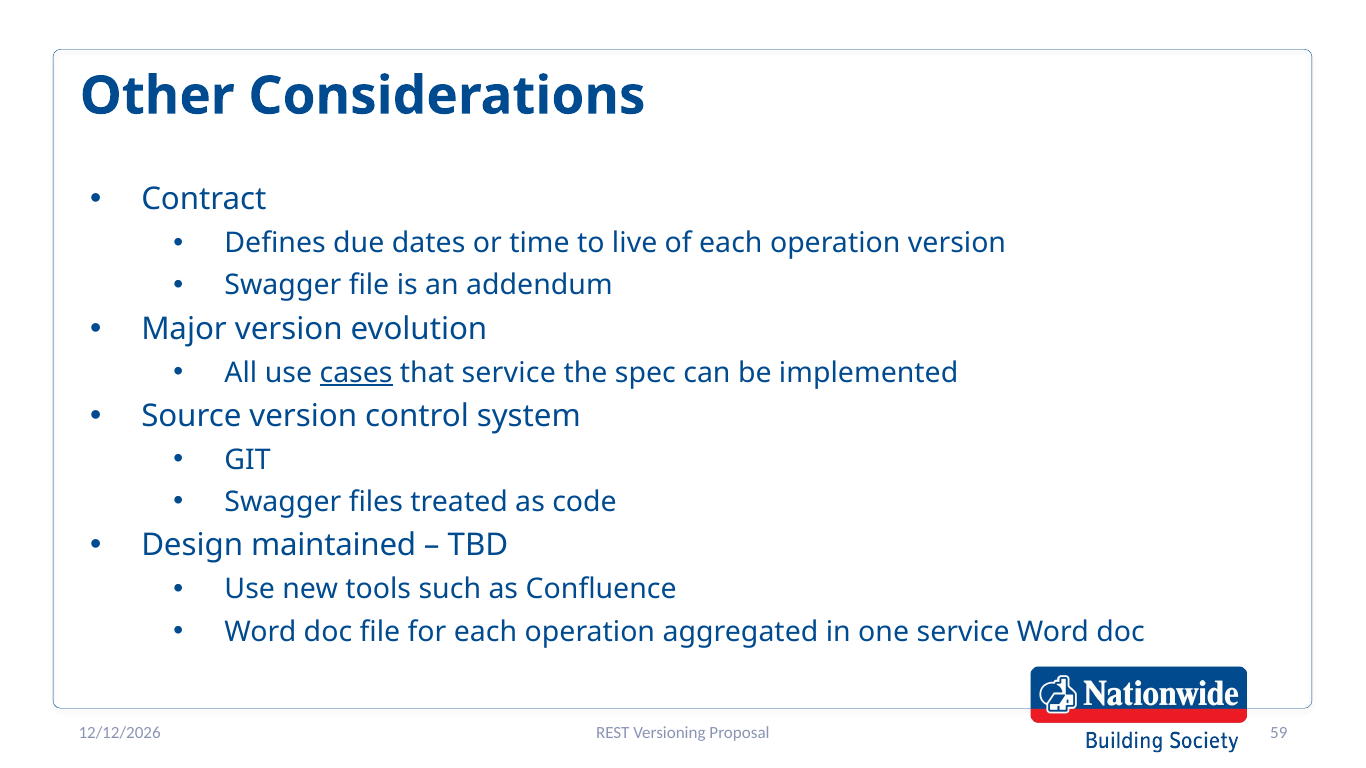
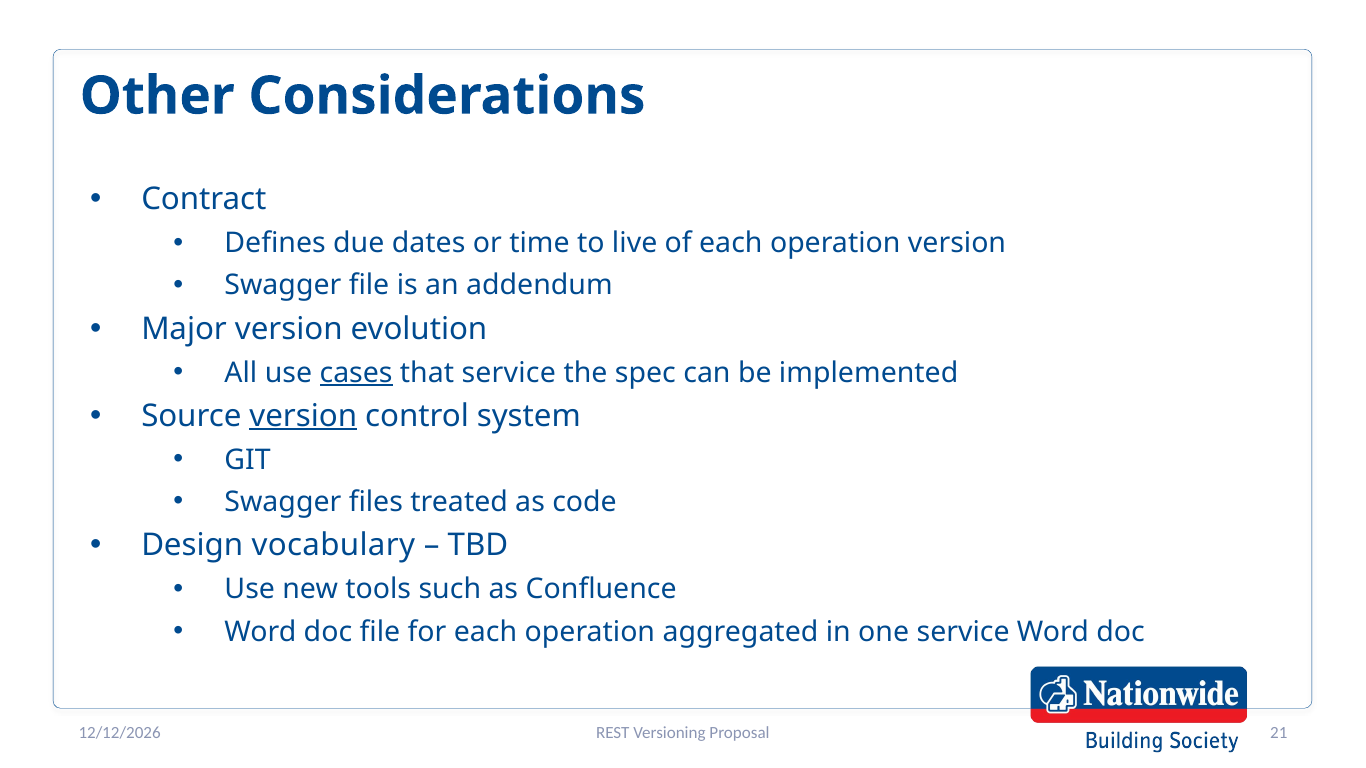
version at (303, 416) underline: none -> present
maintained: maintained -> vocabulary
59: 59 -> 21
